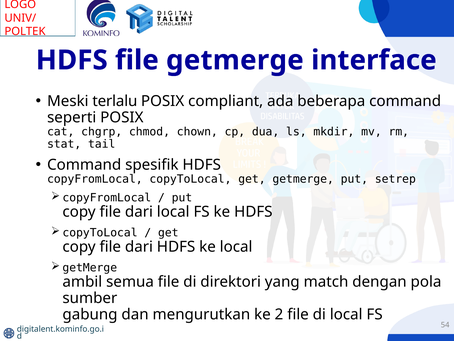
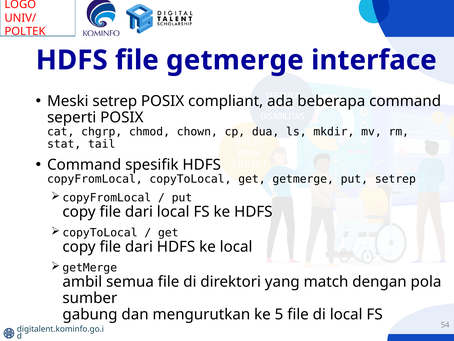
Meski terlalu: terlalu -> setrep
2: 2 -> 5
